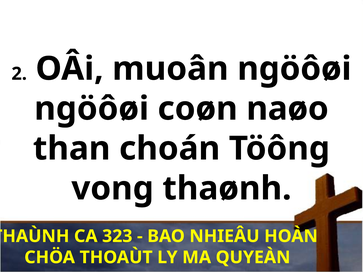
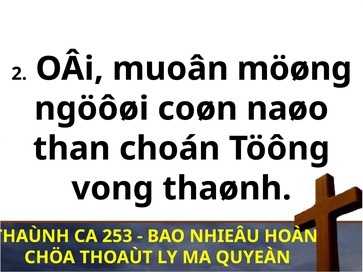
muoân ngöôøi: ngöôøi -> möøng
323: 323 -> 253
